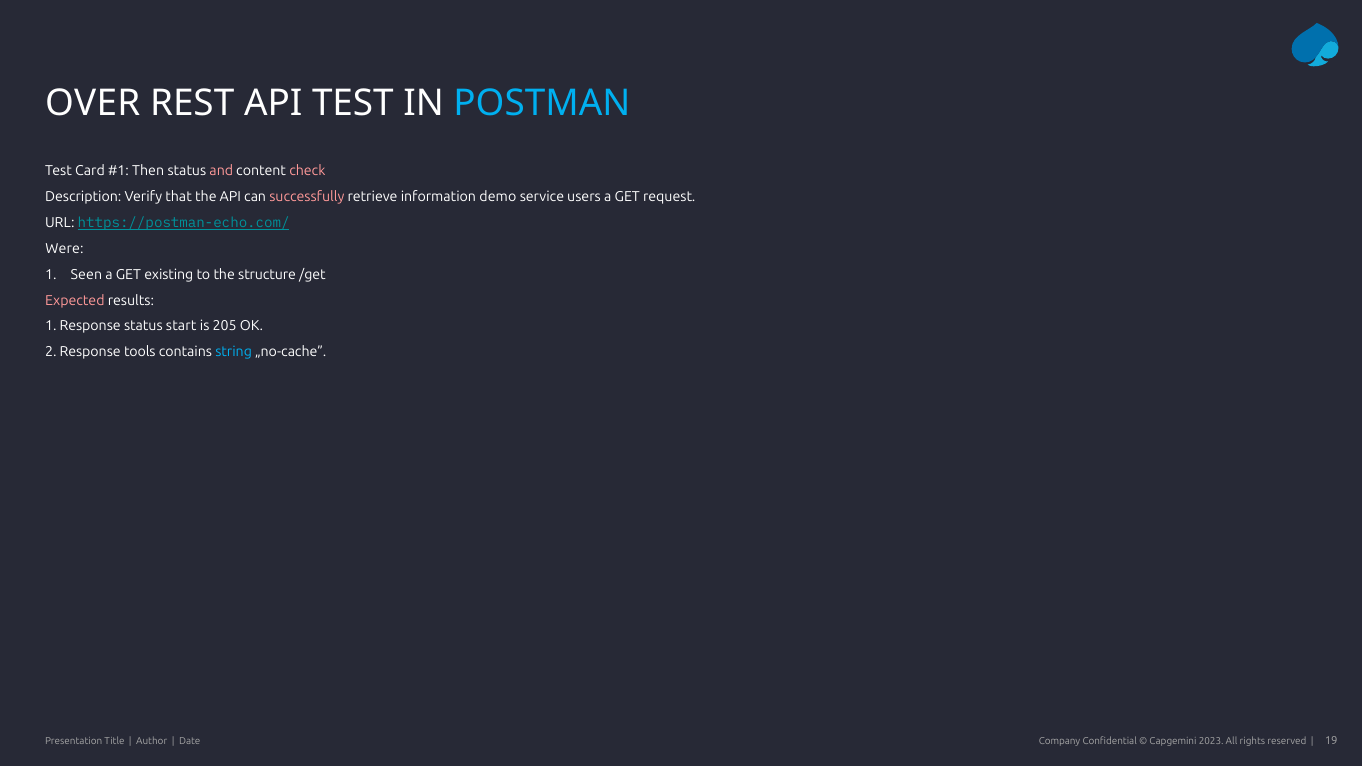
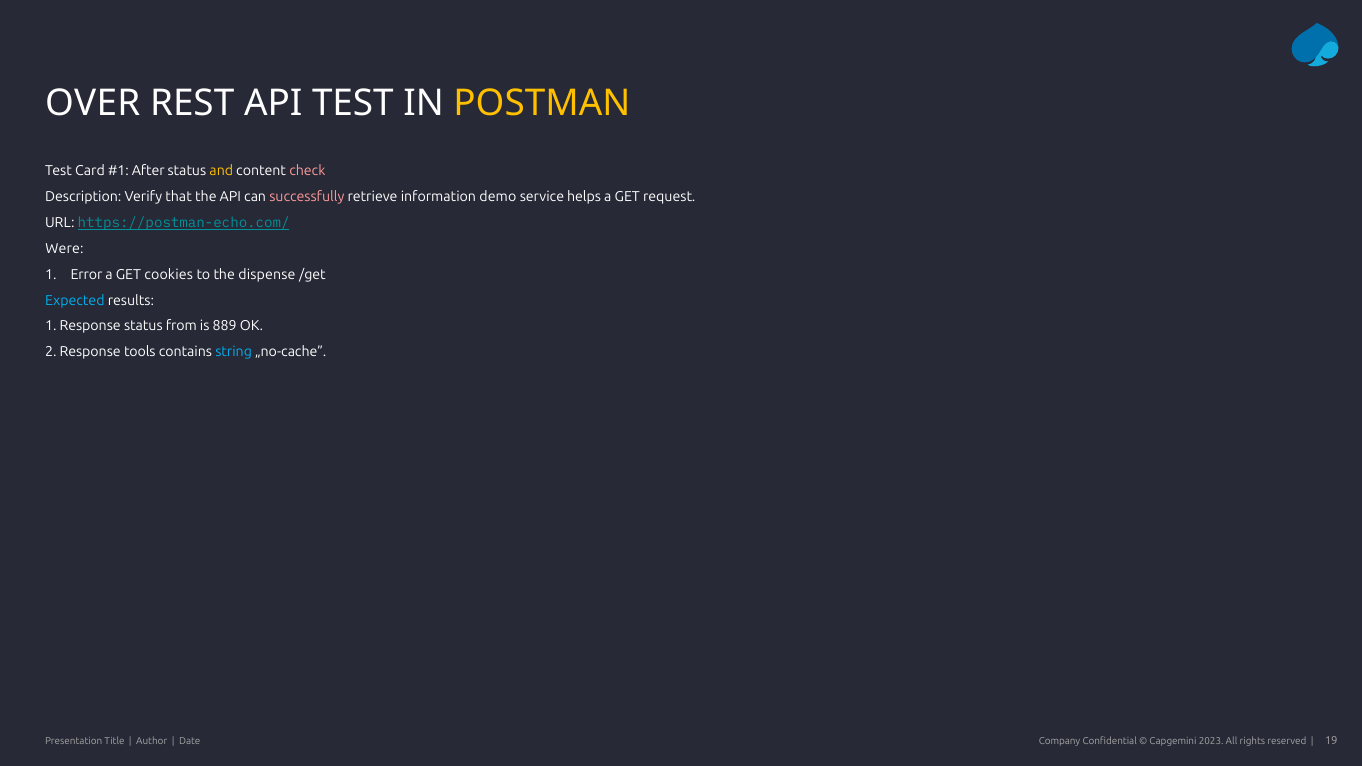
POSTMAN colour: light blue -> yellow
Then: Then -> After
and colour: pink -> yellow
users: users -> helps
Seen: Seen -> Error
existing: existing -> cookies
structure: structure -> dispense
Expected colour: pink -> light blue
start: start -> from
205: 205 -> 889
